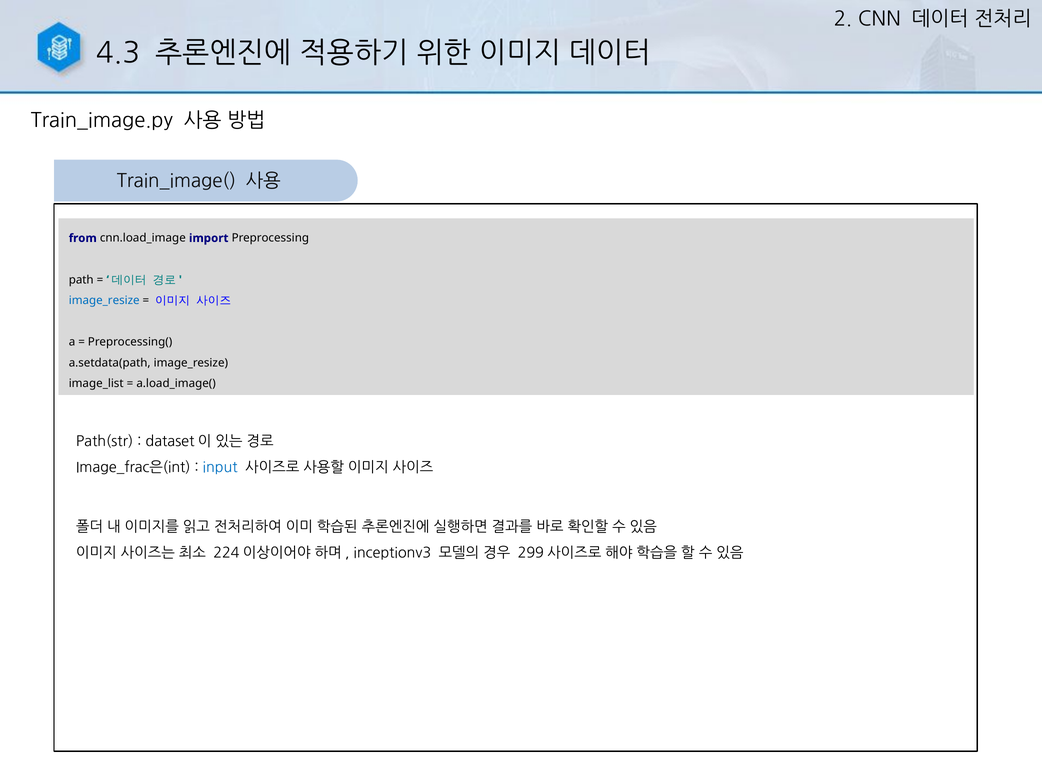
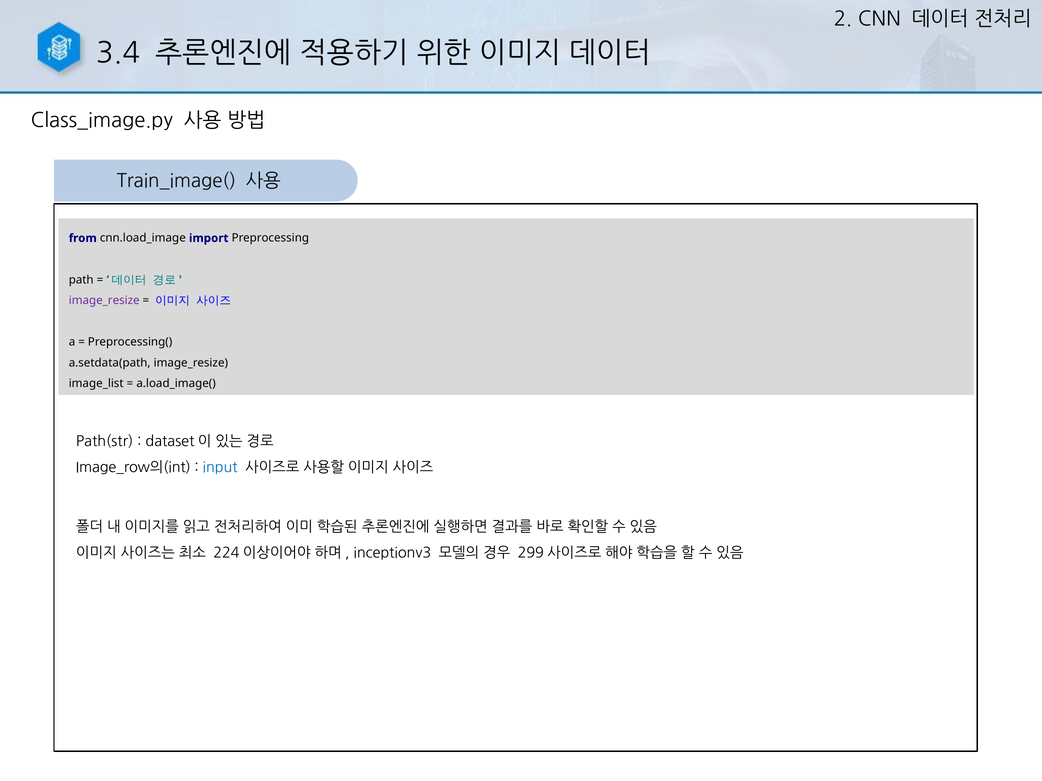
4.3: 4.3 -> 3.4
Train_image.py: Train_image.py -> Class_image.py
image_resize at (104, 301) colour: blue -> purple
Image_frac은(int: Image_frac은(int -> Image_row의(int
